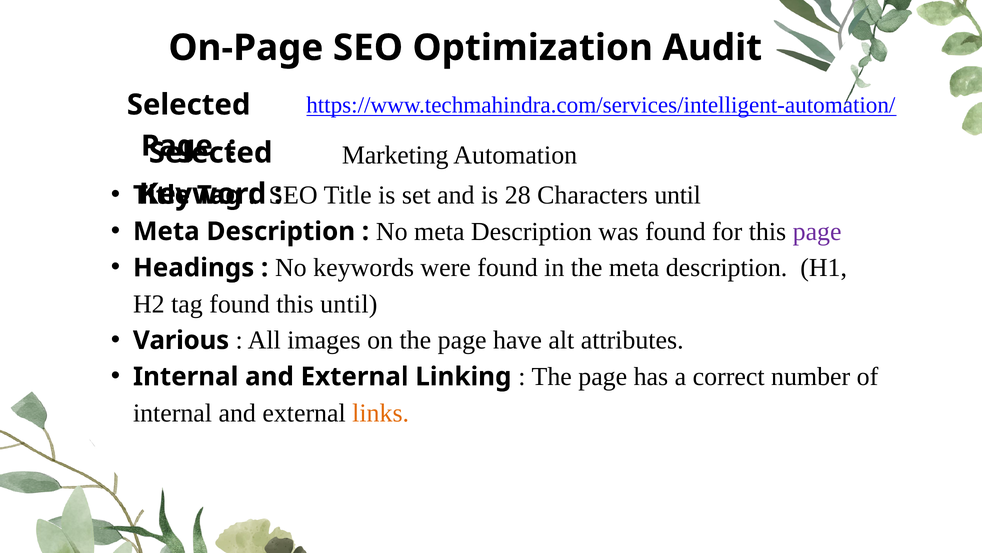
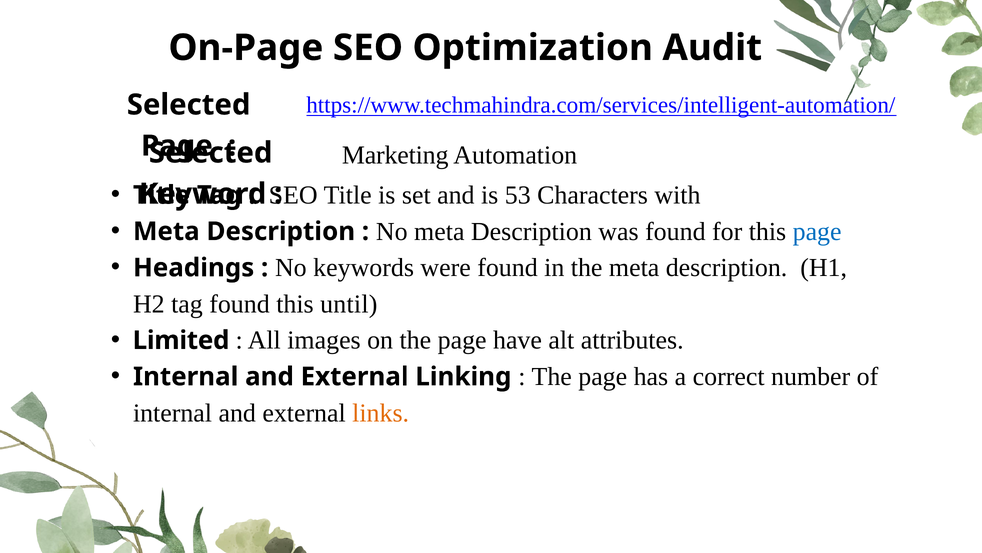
28: 28 -> 53
Characters until: until -> with
page at (817, 231) colour: purple -> blue
Various: Various -> Limited
